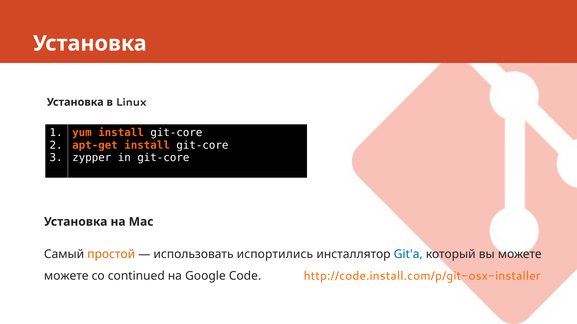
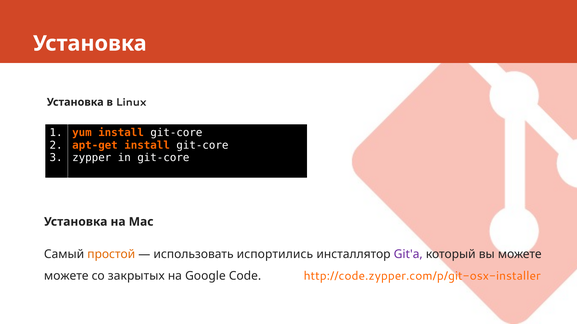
Git'а colour: blue -> purple
continued: continued -> закрытых
http://code.install.com/p/git-osx-installer: http://code.install.com/p/git-osx-installer -> http://code.zypper.com/p/git-osx-installer
